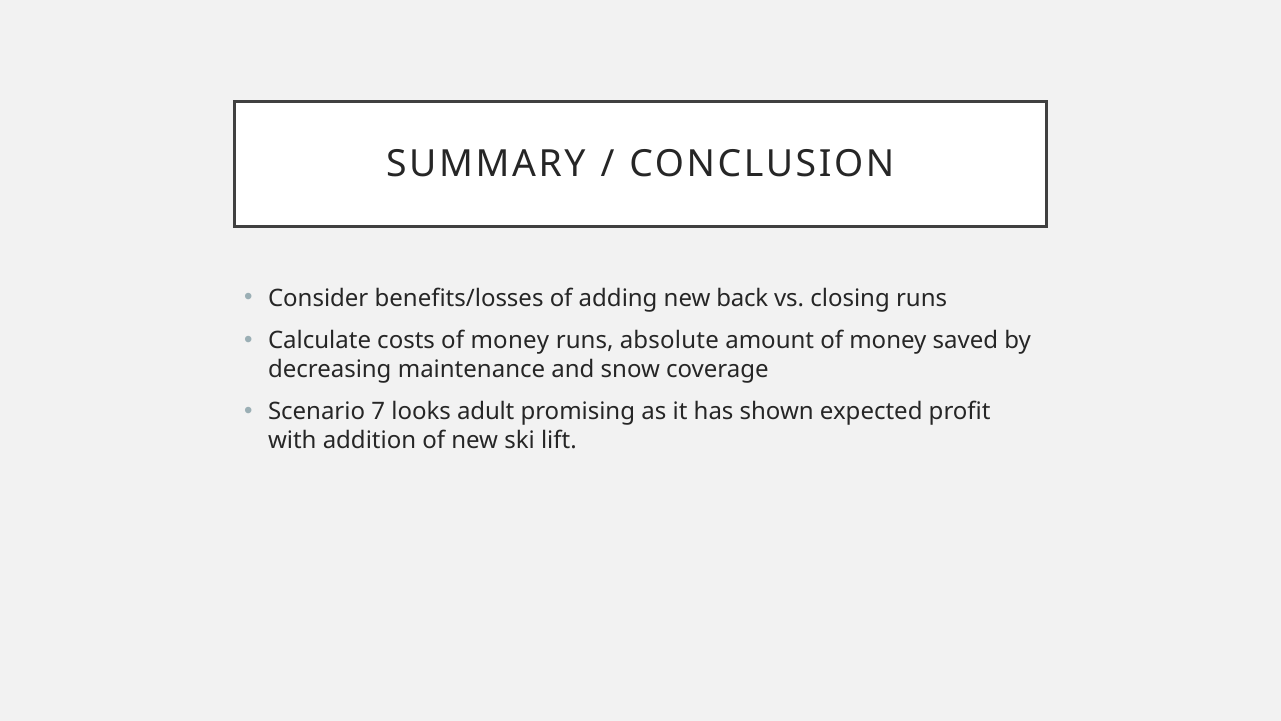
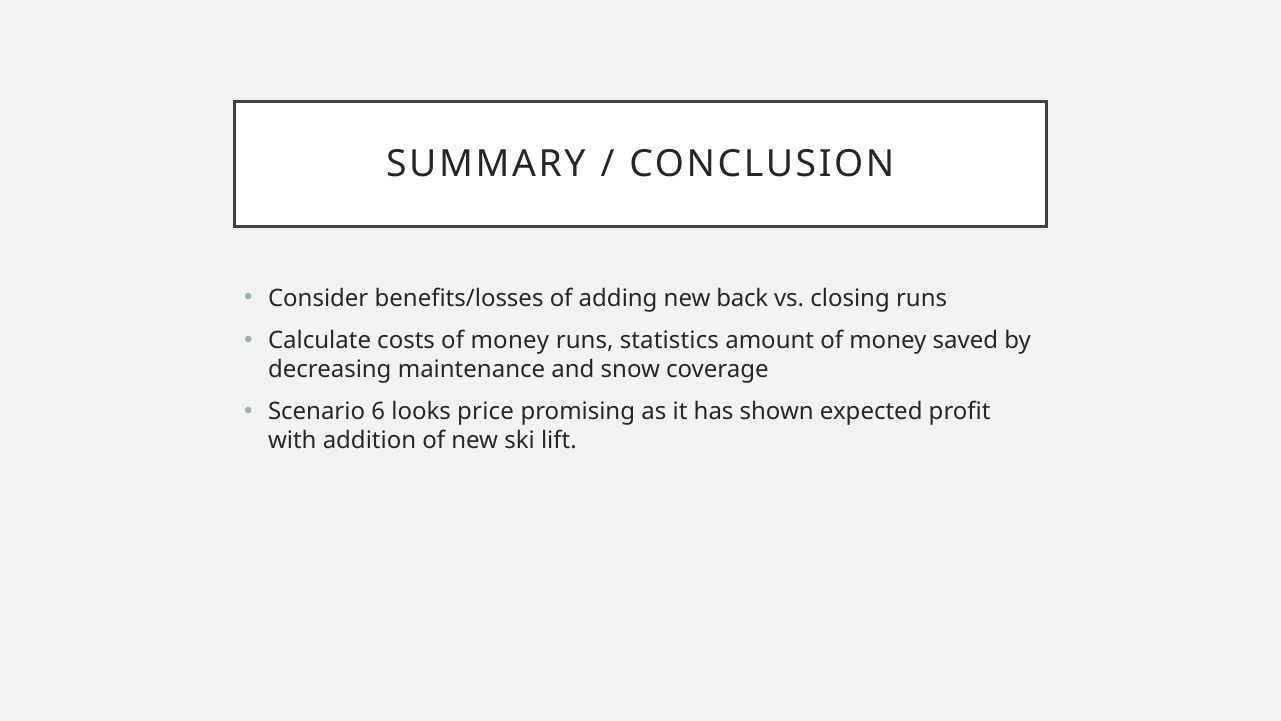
absolute: absolute -> statistics
7: 7 -> 6
adult: adult -> price
